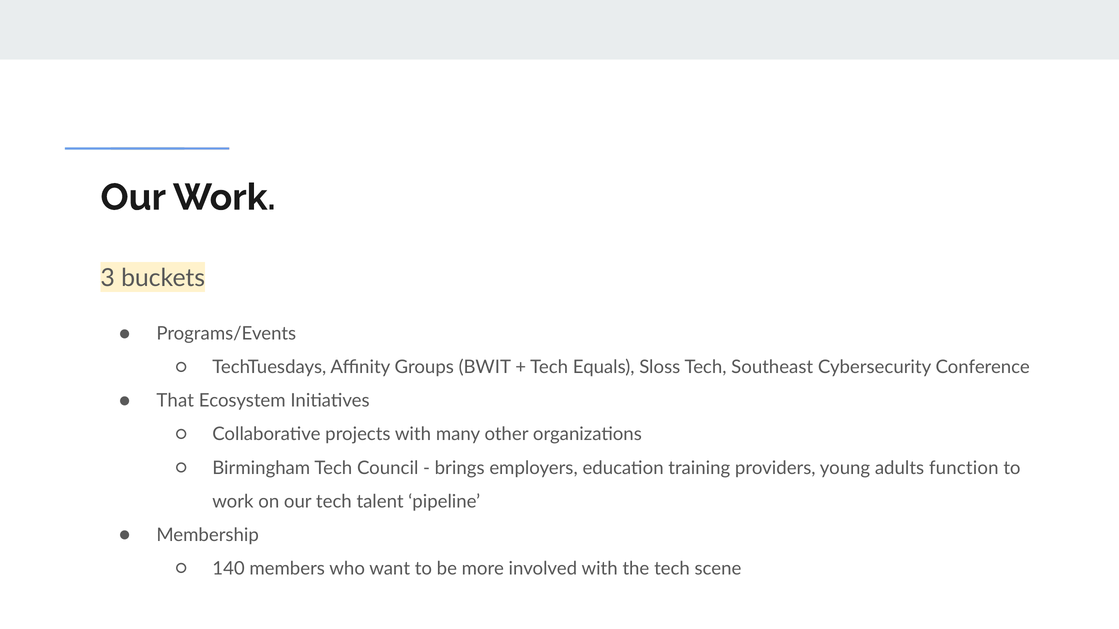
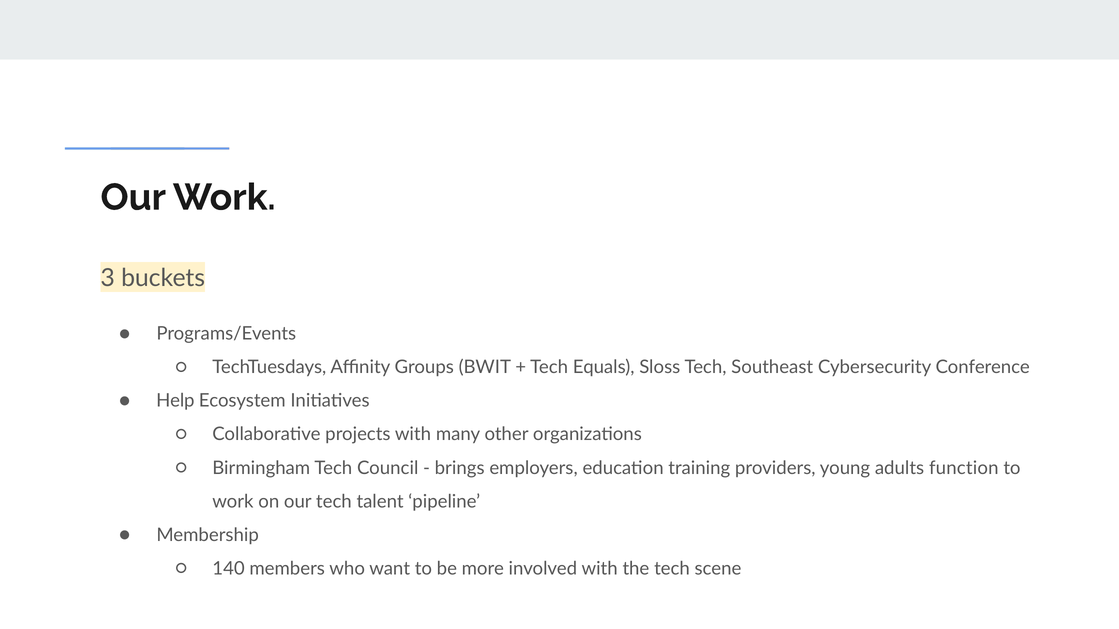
That: That -> Help
